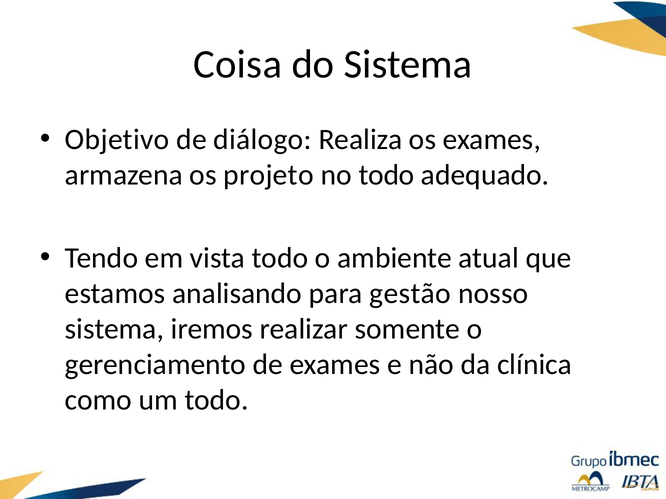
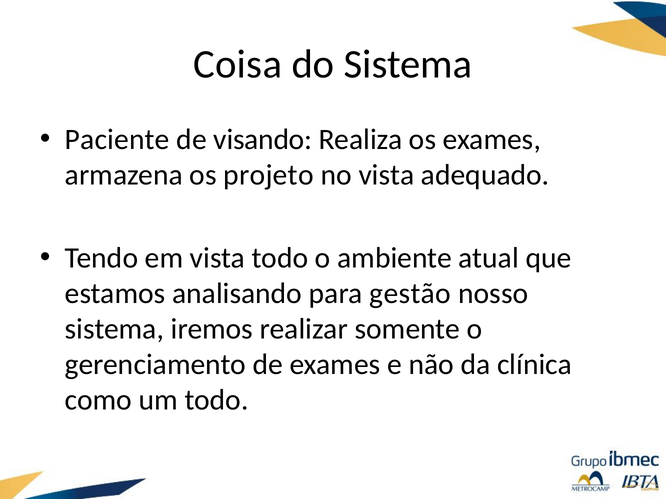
Objetivo: Objetivo -> Paciente
diálogo: diálogo -> visando
no todo: todo -> vista
